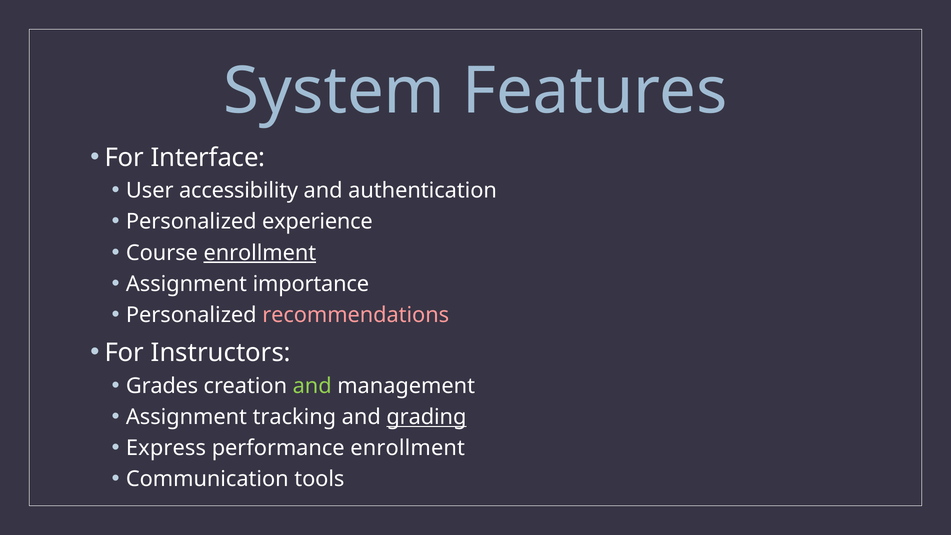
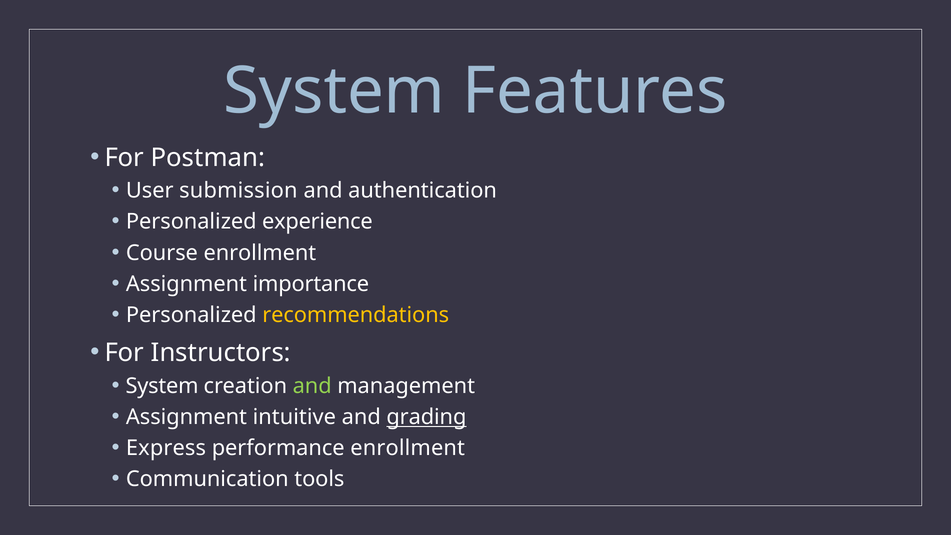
Interface: Interface -> Postman
accessibility: accessibility -> submission
enrollment at (260, 253) underline: present -> none
recommendations colour: pink -> yellow
Grades at (162, 386): Grades -> System
tracking: tracking -> intuitive
